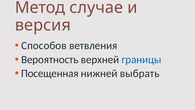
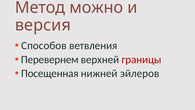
случае: случае -> можно
Вероятность: Вероятность -> Перевернем
границы colour: blue -> red
выбрать: выбрать -> эйлеров
